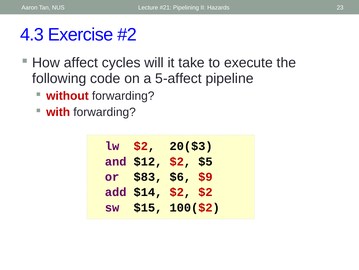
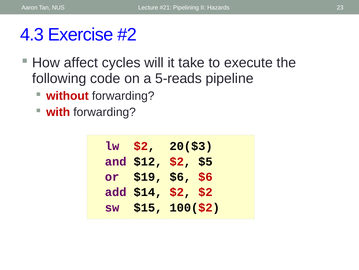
5-affect: 5-affect -> 5-reads
$83: $83 -> $19
$6 $9: $9 -> $6
